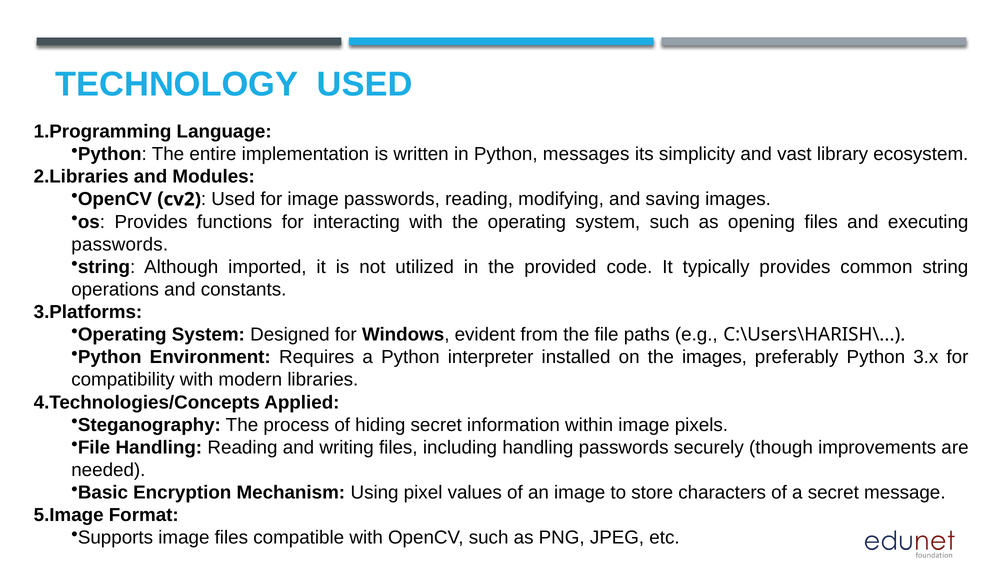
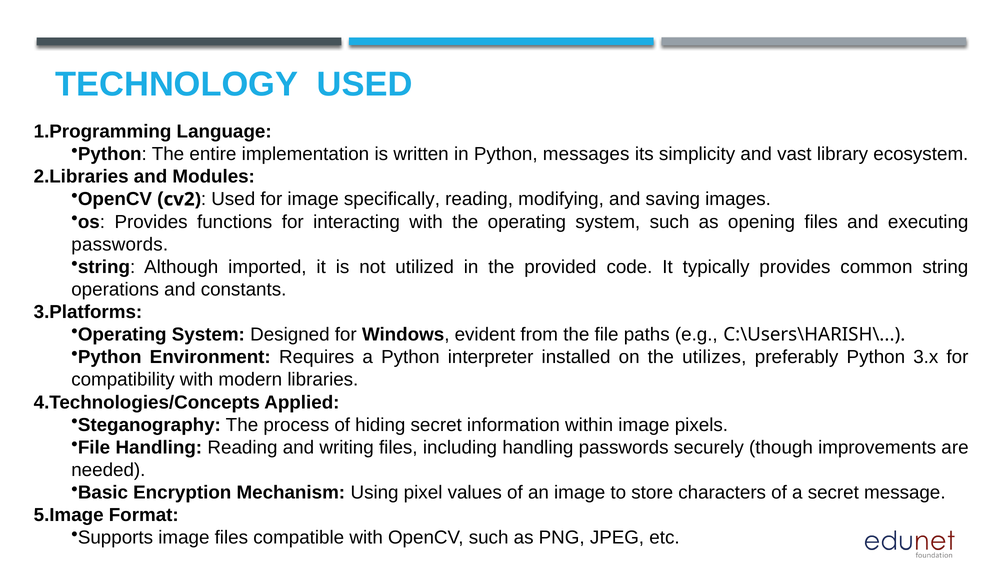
image passwords: passwords -> specifically
the images: images -> utilizes
